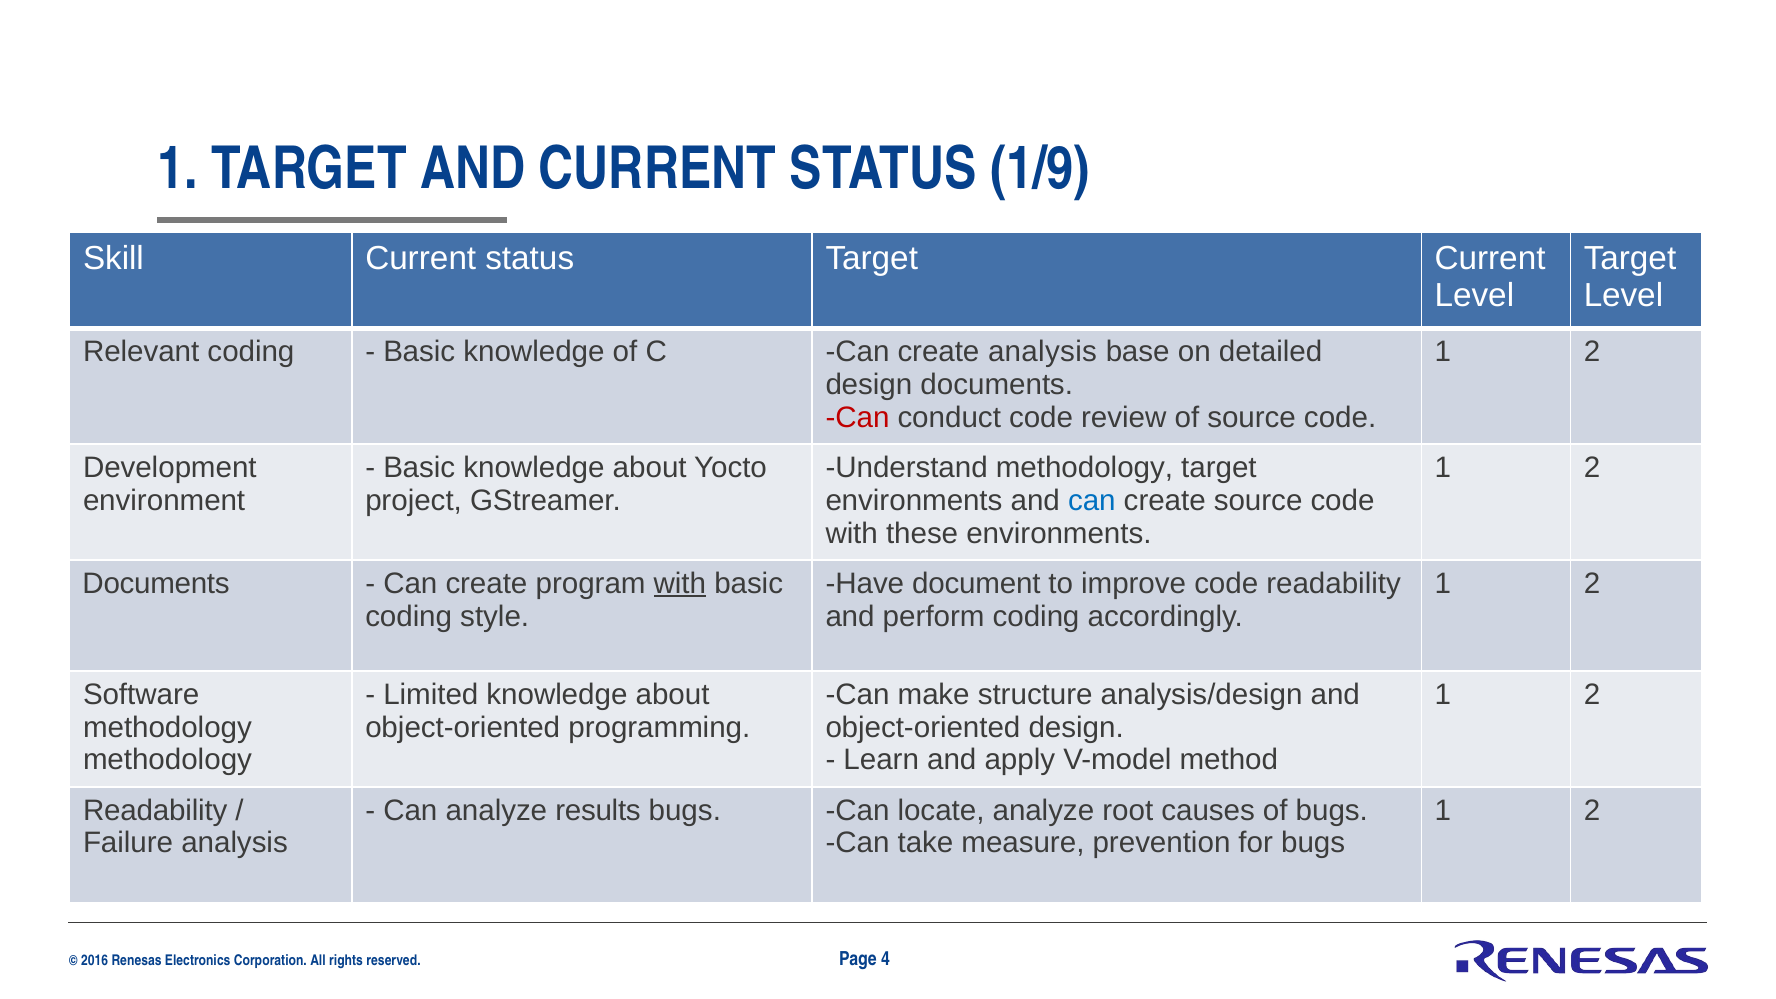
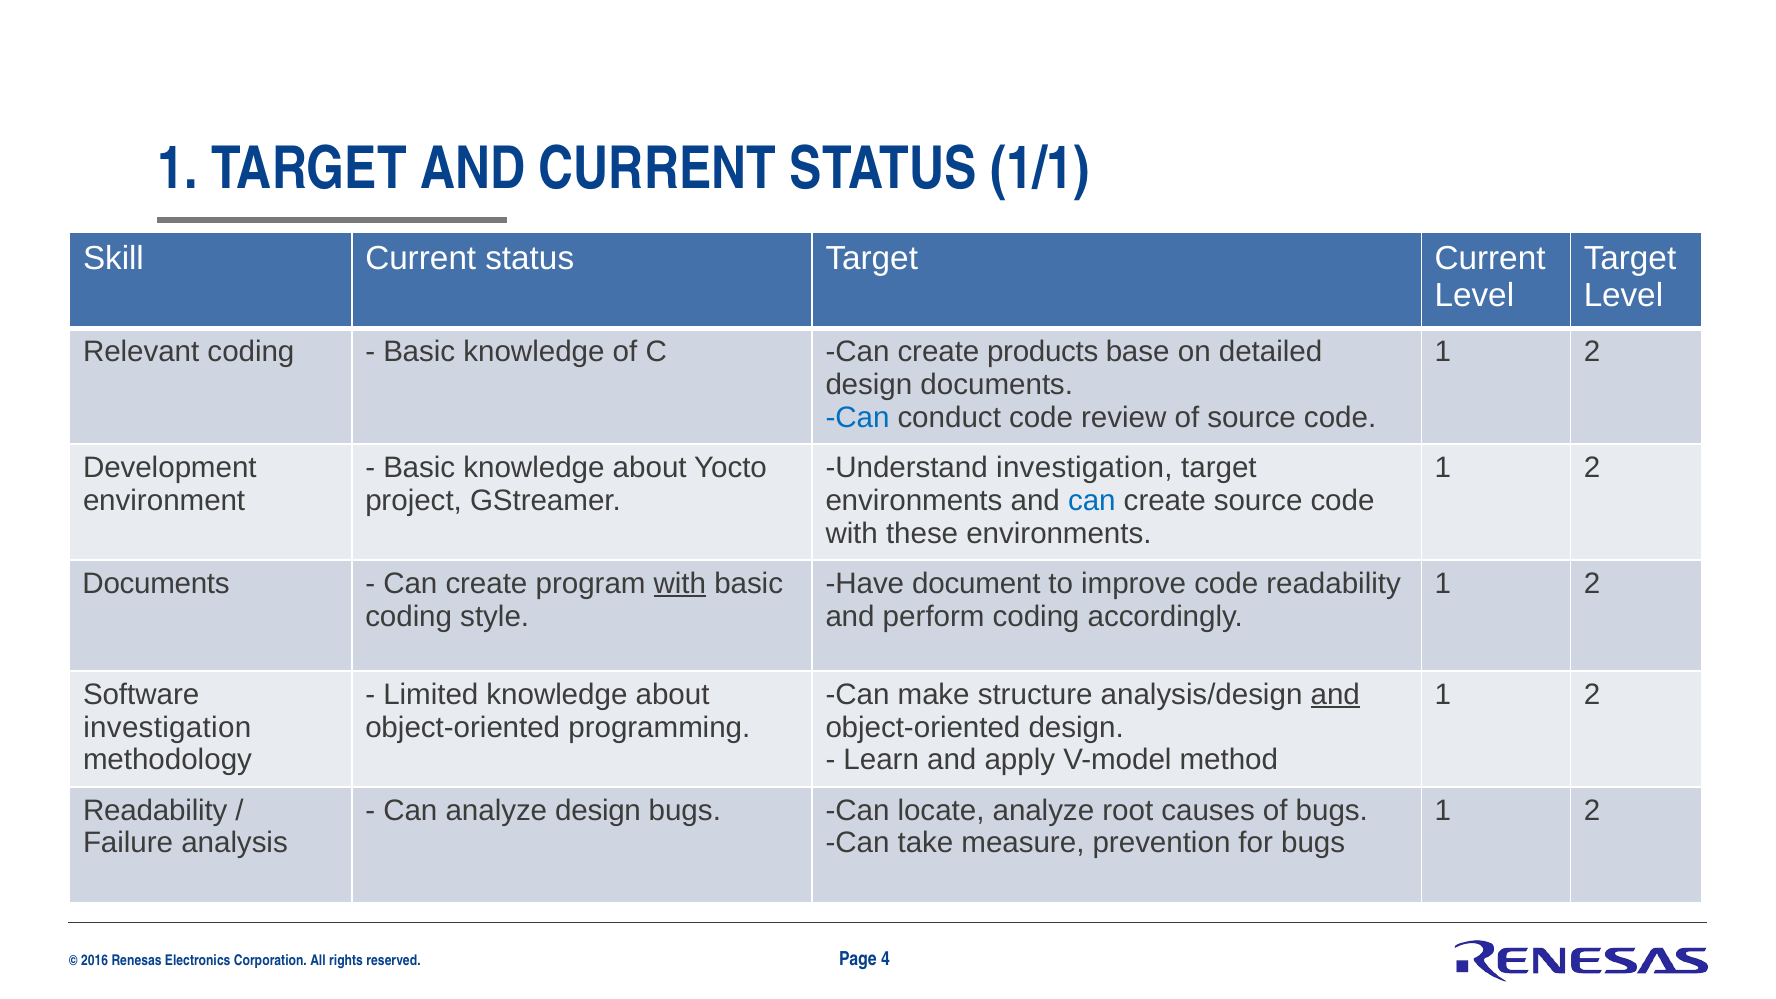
1/9: 1/9 -> 1/1
create analysis: analysis -> products
Can at (858, 418) colour: red -> blue
Understand methodology: methodology -> investigation
and at (1335, 694) underline: none -> present
methodology at (167, 727): methodology -> investigation
analyze results: results -> design
